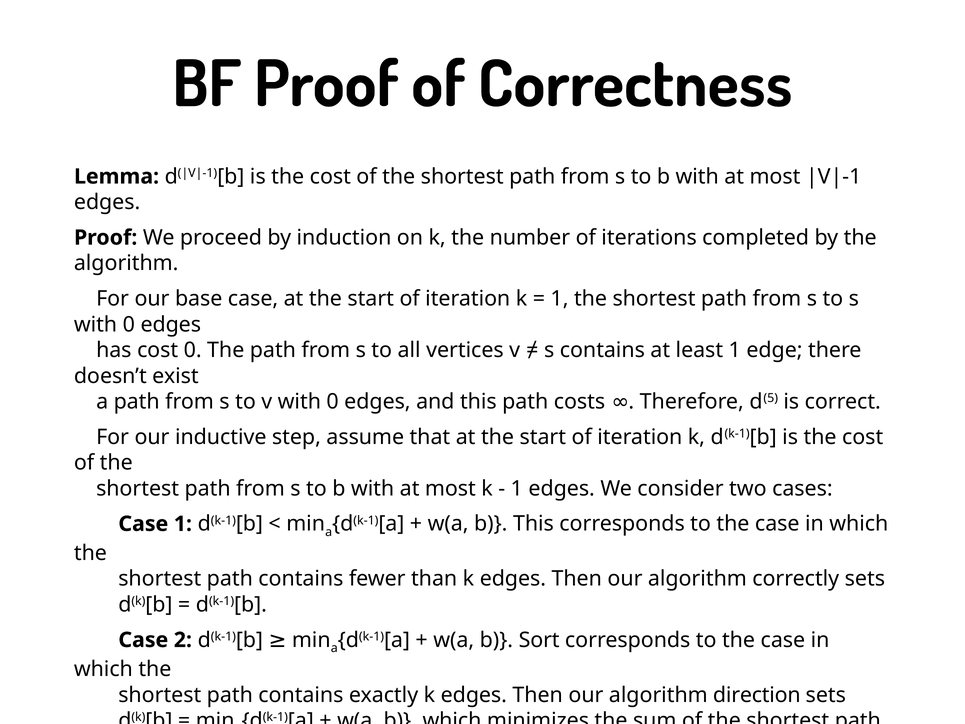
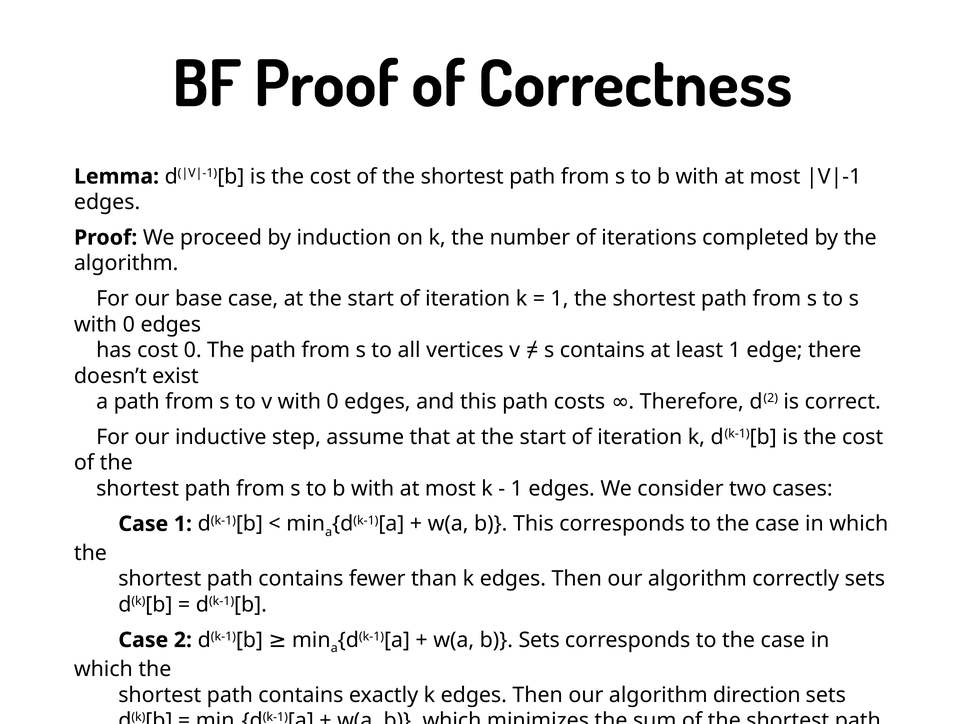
5 at (771, 398): 5 -> 2
b Sort: Sort -> Sets
